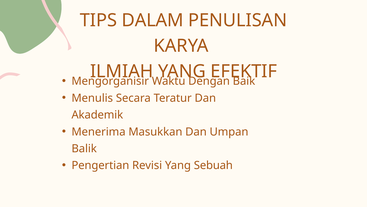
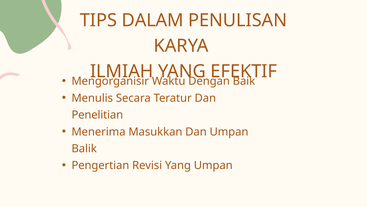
Akademik: Akademik -> Penelitian
Yang Sebuah: Sebuah -> Umpan
